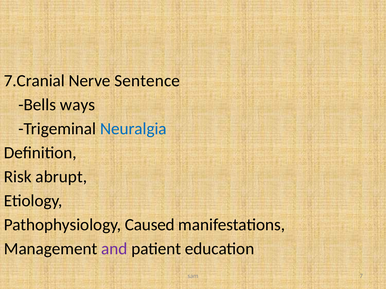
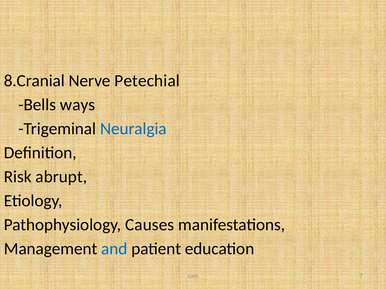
7.Cranial: 7.Cranial -> 8.Cranial
Sentence: Sentence -> Petechial
Caused: Caused -> Causes
and colour: purple -> blue
